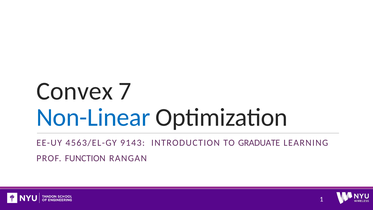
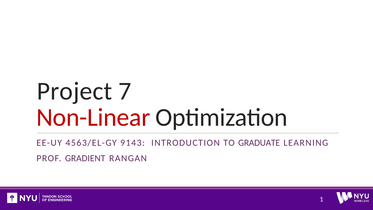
Convex: Convex -> Project
Non-Linear colour: blue -> red
FUNCTION: FUNCTION -> GRADIENT
